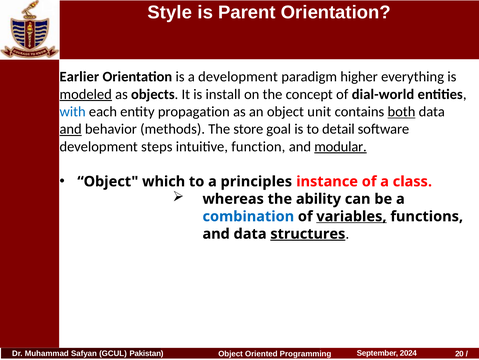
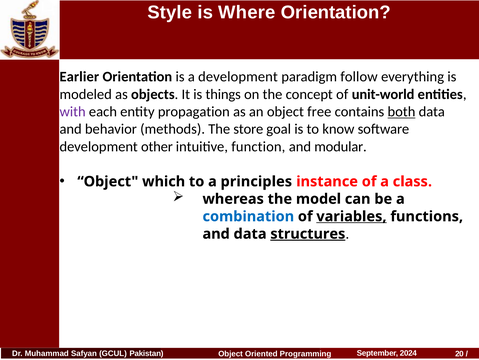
Parent: Parent -> Where
higher: higher -> follow
modeled underline: present -> none
install: install -> things
dial-world: dial-world -> unit-world
with colour: blue -> purple
unit: unit -> free
and at (71, 129) underline: present -> none
detail: detail -> know
steps: steps -> other
modular underline: present -> none
ability: ability -> model
